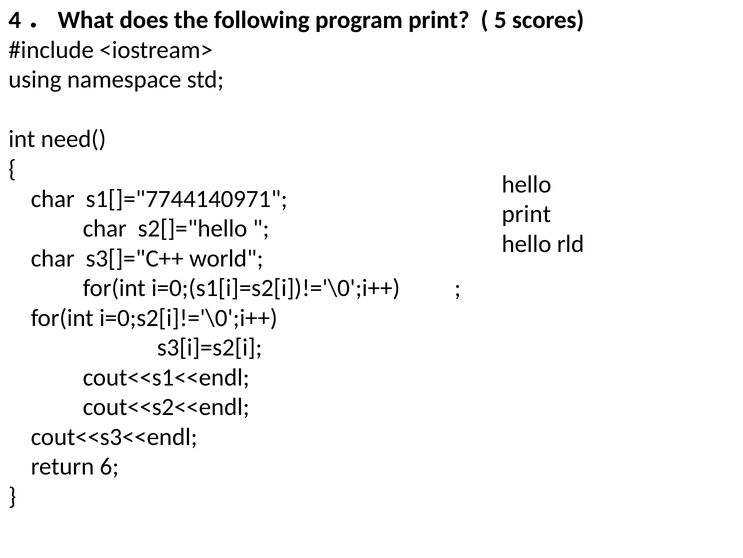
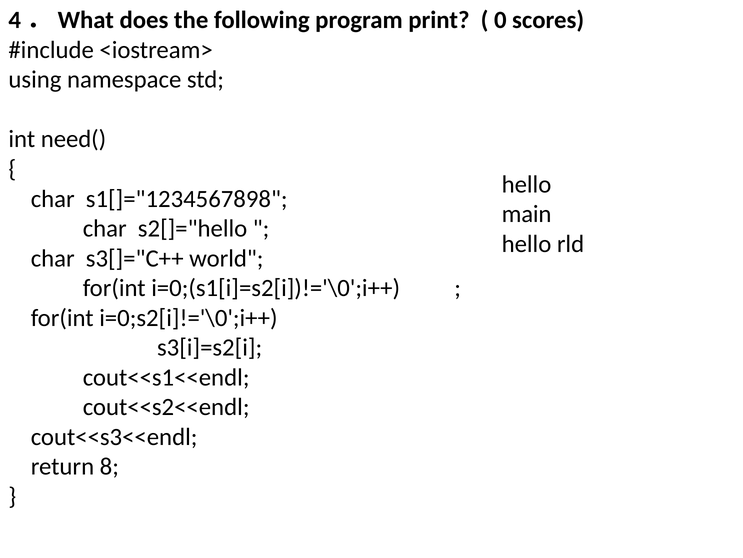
5: 5 -> 0
s1[]="7744140971: s1[]="7744140971 -> s1[]="1234567898
print at (526, 214): print -> main
6: 6 -> 8
